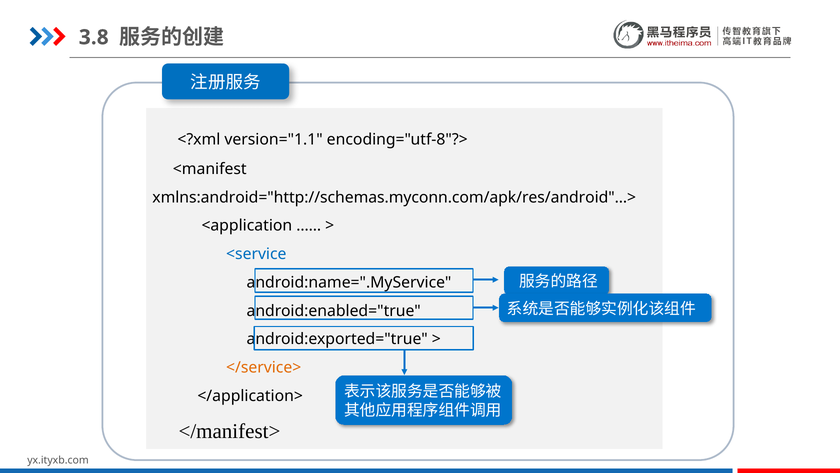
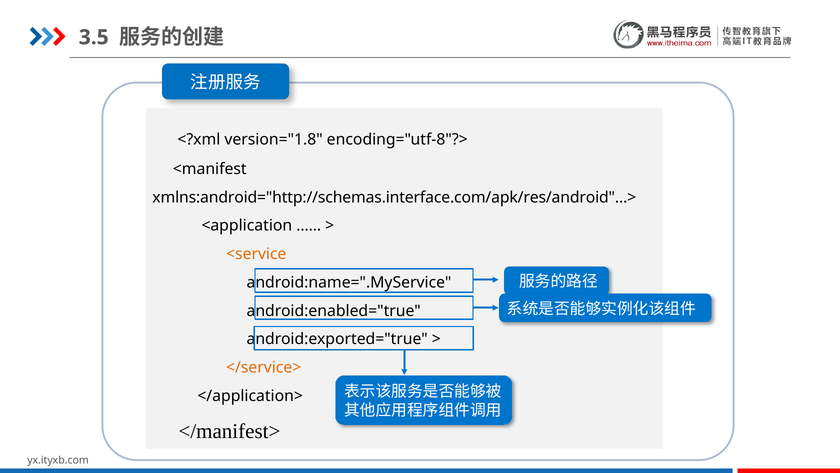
3.8: 3.8 -> 3.5
version="1.1: version="1.1 -> version="1.8
xmlns:android="http://schemas.myconn.com/apk/res/android"…>: xmlns:android="http://schemas.myconn.com/apk/res/android"…> -> xmlns:android="http://schemas.interface.com/apk/res/android"…>
<service colour: blue -> orange
